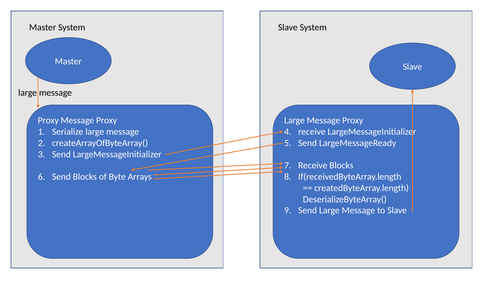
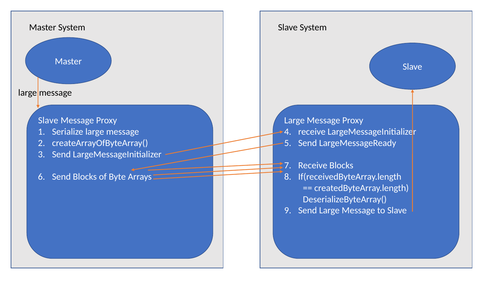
Proxy at (48, 120): Proxy -> Slave
